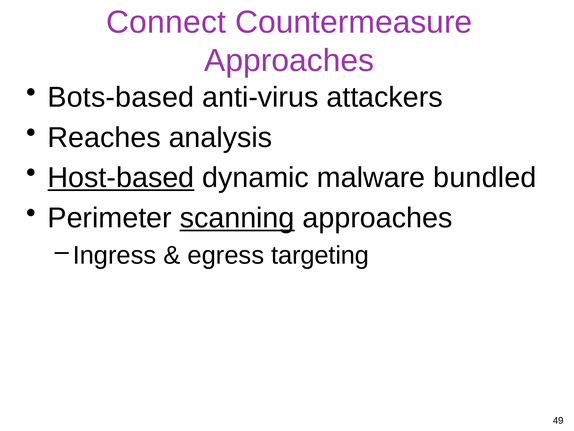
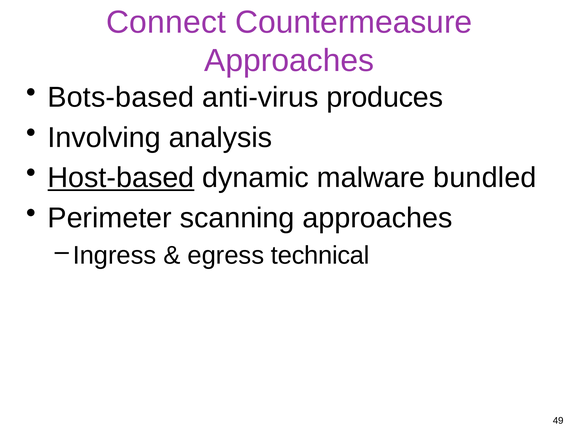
attackers: attackers -> produces
Reaches: Reaches -> Involving
scanning underline: present -> none
targeting: targeting -> technical
